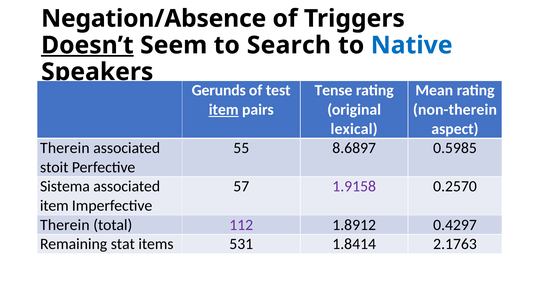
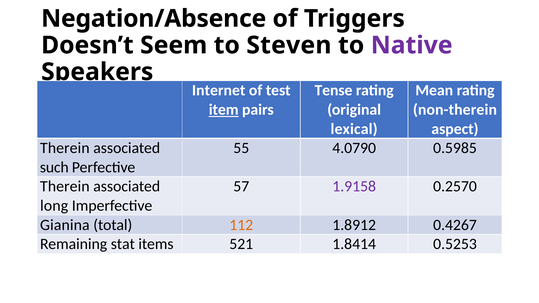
Doesn’t underline: present -> none
Search: Search -> Steven
Native colour: blue -> purple
Gerunds: Gerunds -> Internet
8.6897: 8.6897 -> 4.0790
stoit: stoit -> such
Sistema at (65, 187): Sistema -> Therein
item at (54, 206): item -> long
Therein at (65, 225): Therein -> Gianina
112 colour: purple -> orange
0.4297: 0.4297 -> 0.4267
531: 531 -> 521
2.1763: 2.1763 -> 0.5253
